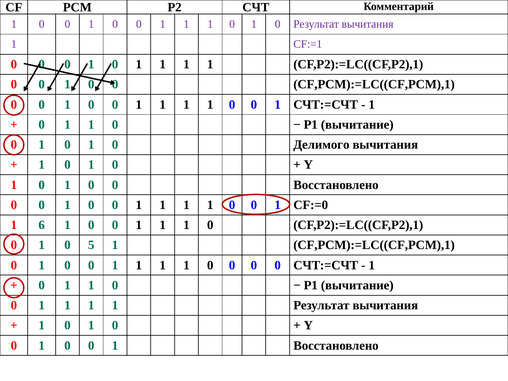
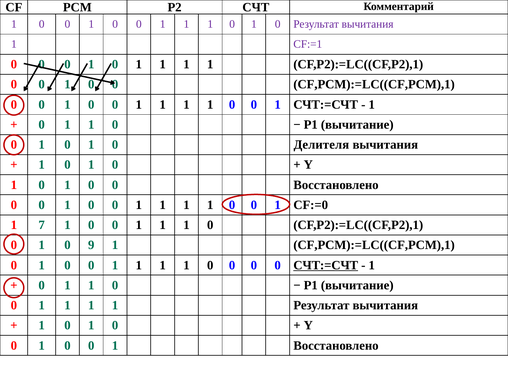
Делимого: Делимого -> Делителя
6: 6 -> 7
5: 5 -> 9
СЧТ:=СЧТ at (326, 265) underline: none -> present
